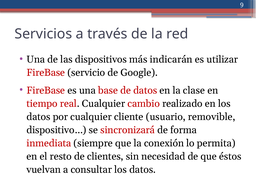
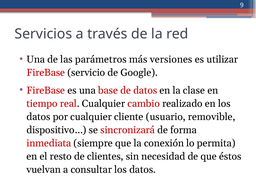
dispositivos: dispositivos -> parámetros
indicarán: indicarán -> versiones
